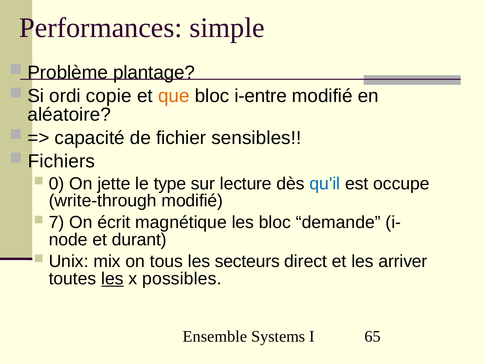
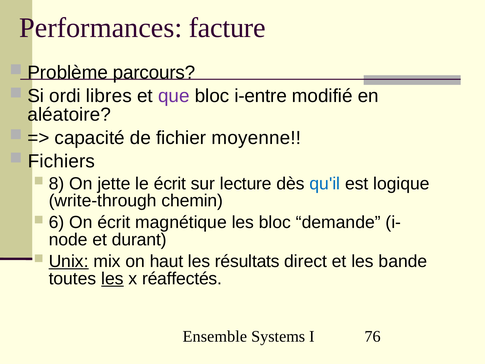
simple: simple -> facture
plantage: plantage -> parcours
copie: copie -> libres
que colour: orange -> purple
sensibles: sensibles -> moyenne
0: 0 -> 8
le type: type -> écrit
occupe: occupe -> logique
write-through modifié: modifié -> chemin
7: 7 -> 6
Unix underline: none -> present
tous: tous -> haut
secteurs: secteurs -> résultats
arriver: arriver -> bande
possibles: possibles -> réaffectés
65: 65 -> 76
